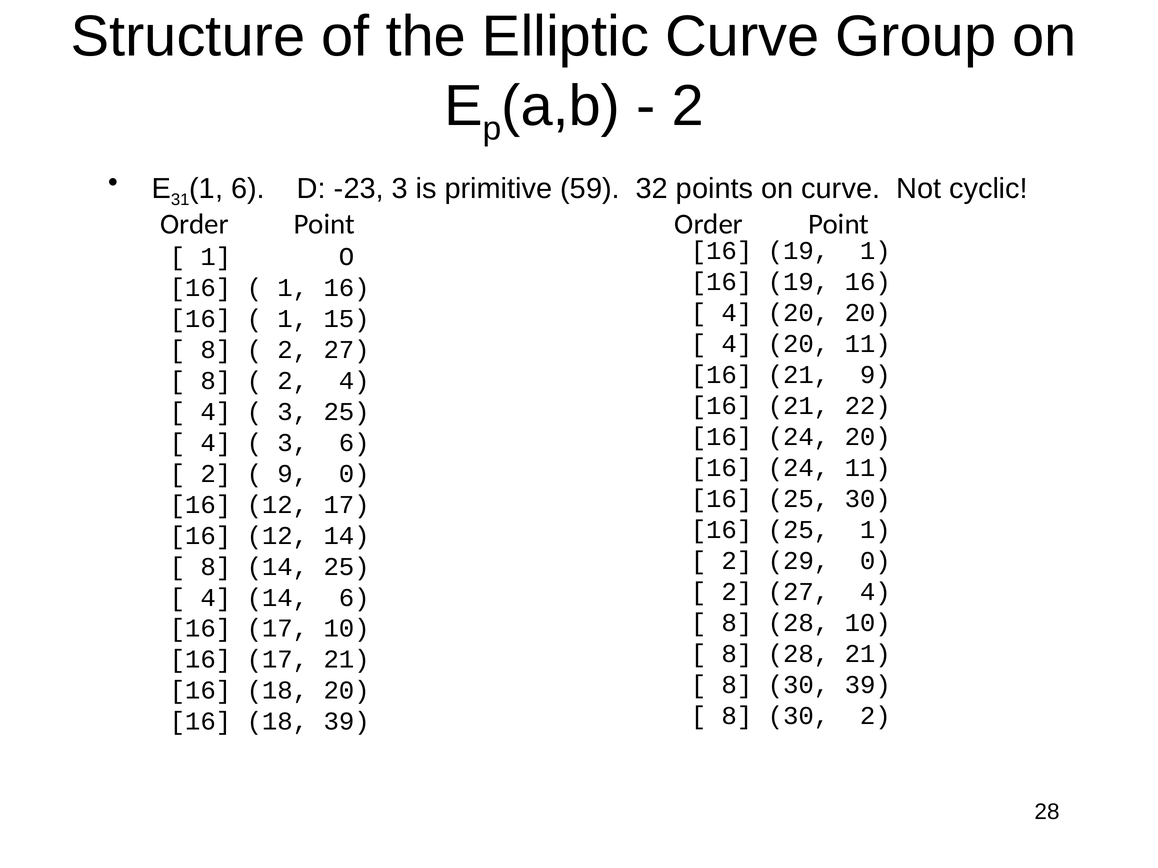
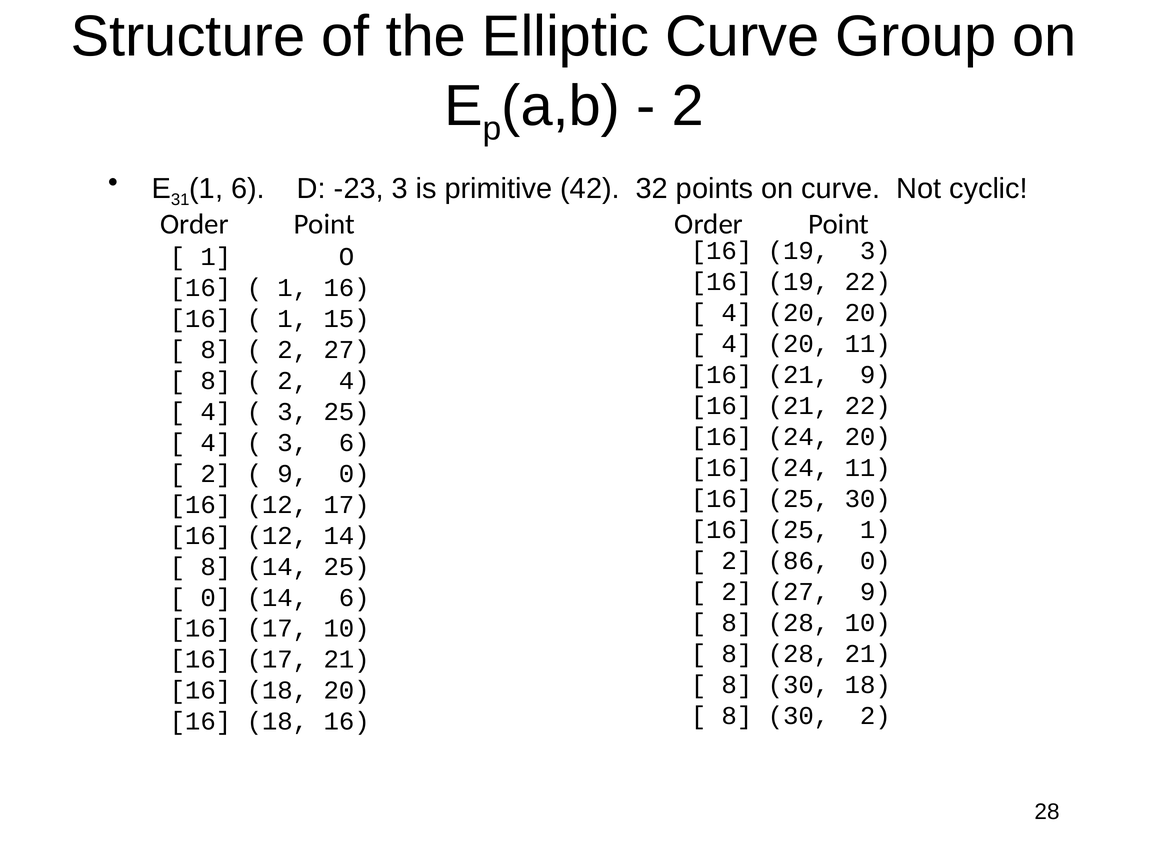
59: 59 -> 42
19 1: 1 -> 3
19 16: 16 -> 22
29: 29 -> 86
27 4: 4 -> 9
4 at (216, 598): 4 -> 0
30 39: 39 -> 18
18 39: 39 -> 16
